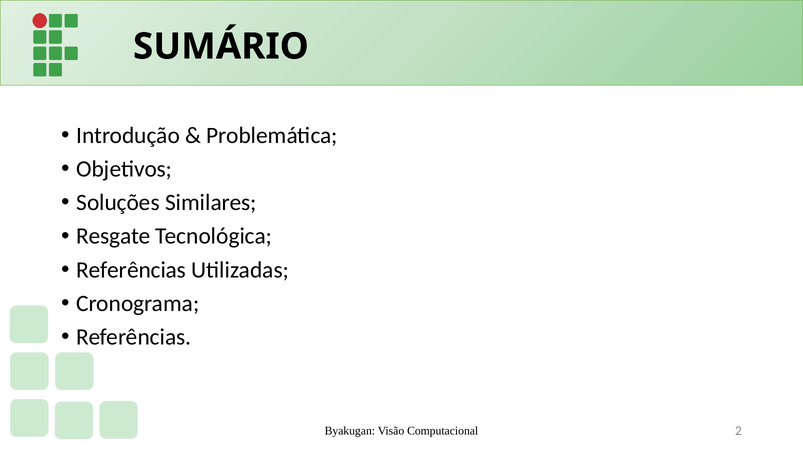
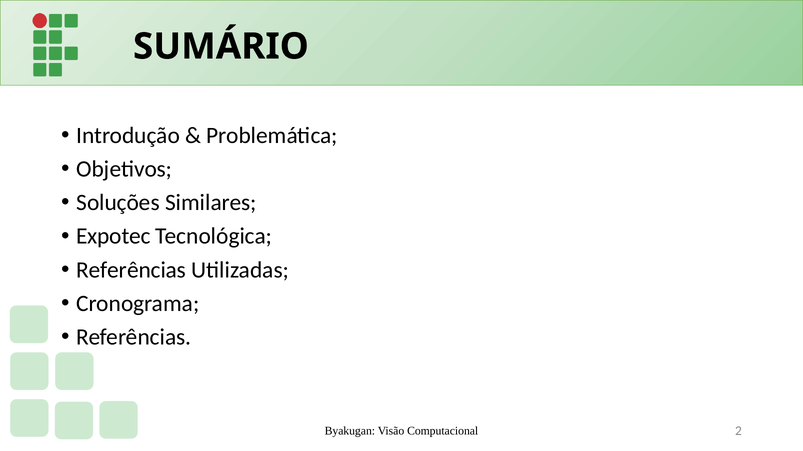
Resgate: Resgate -> Expotec
